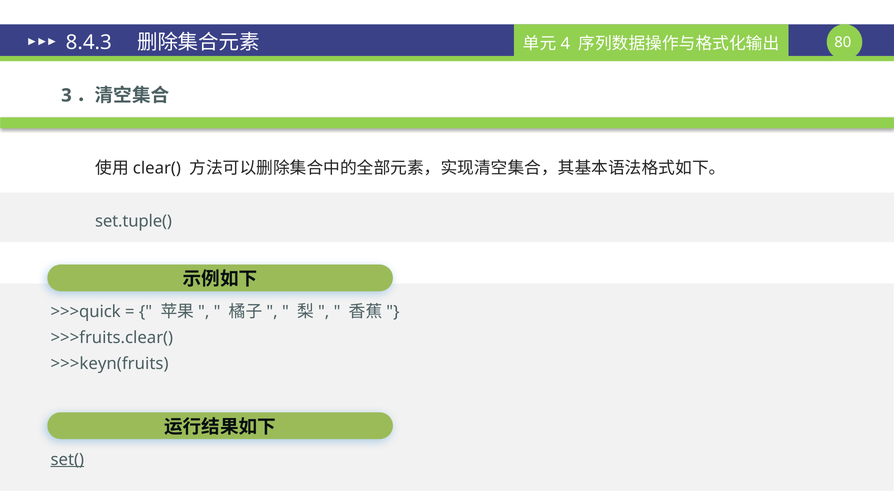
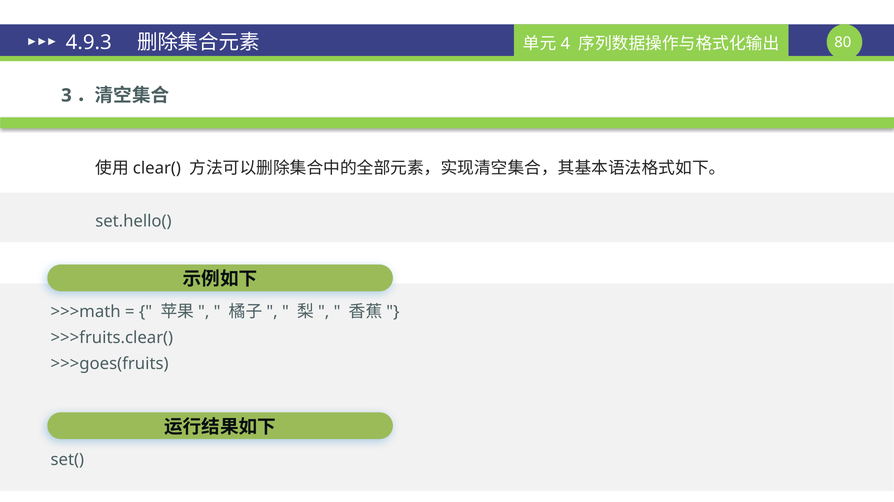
8.4.3: 8.4.3 -> 4.9.3
set.tuple(: set.tuple( -> set.hello(
>>>quick: >>>quick -> >>>math
>>>keyn(fruits: >>>keyn(fruits -> >>>goes(fruits
set( underline: present -> none
